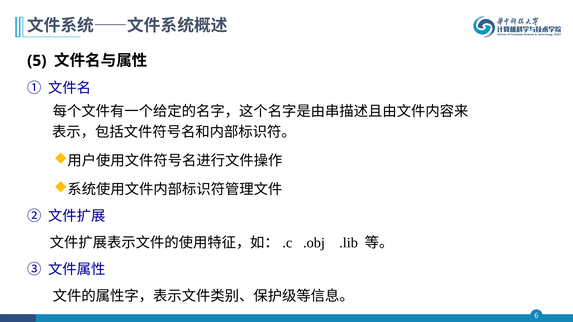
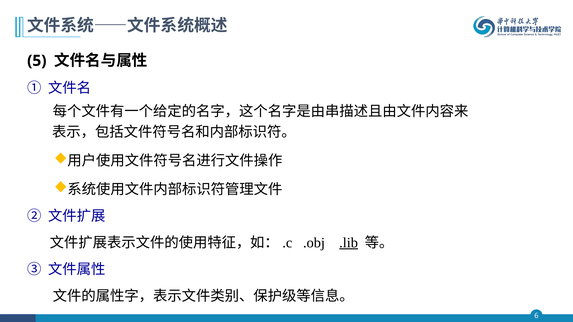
.lib underline: none -> present
